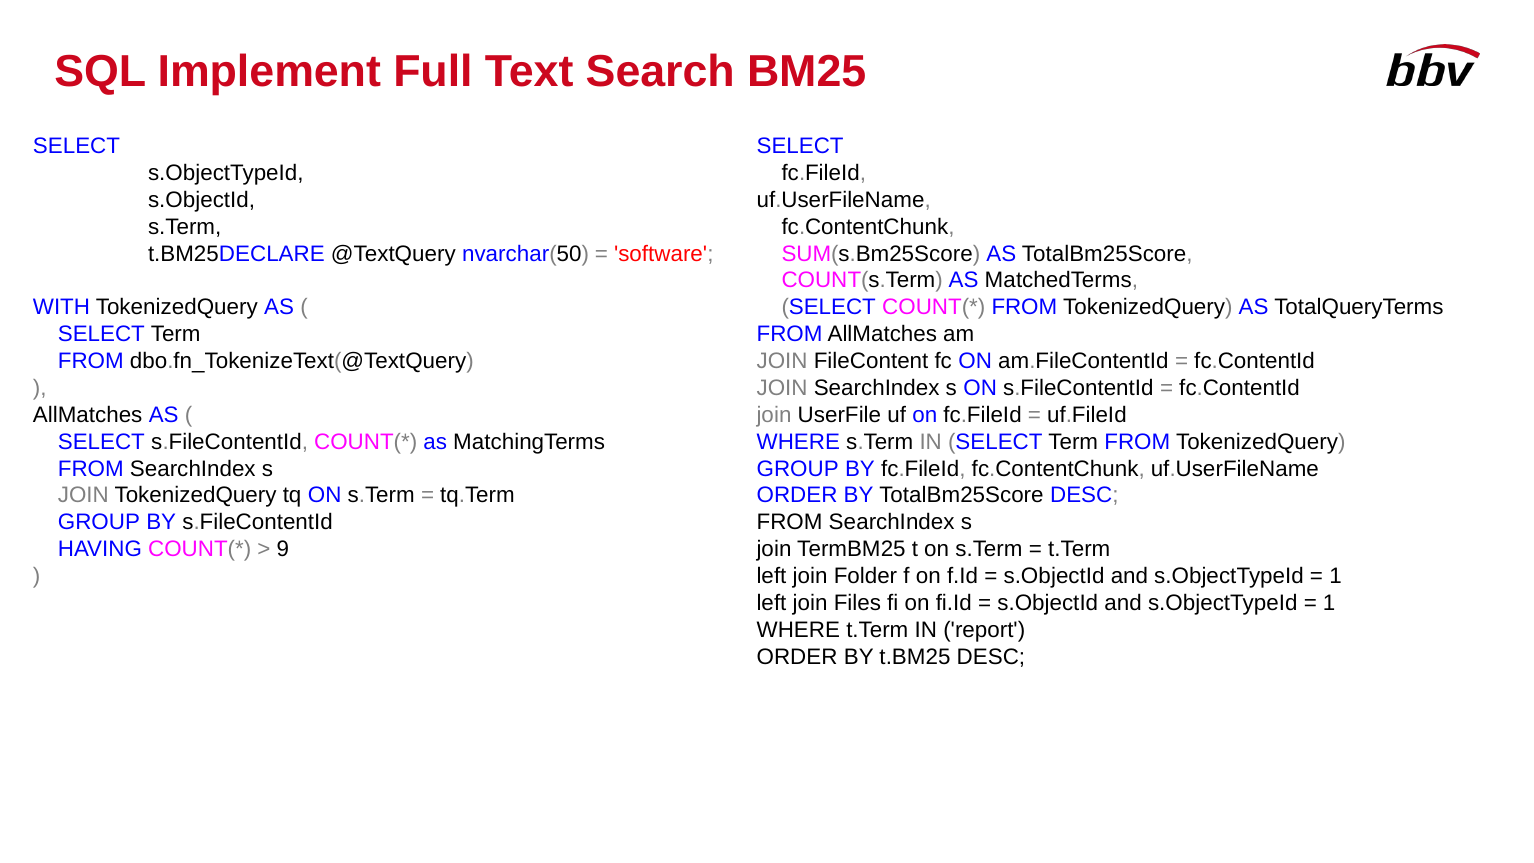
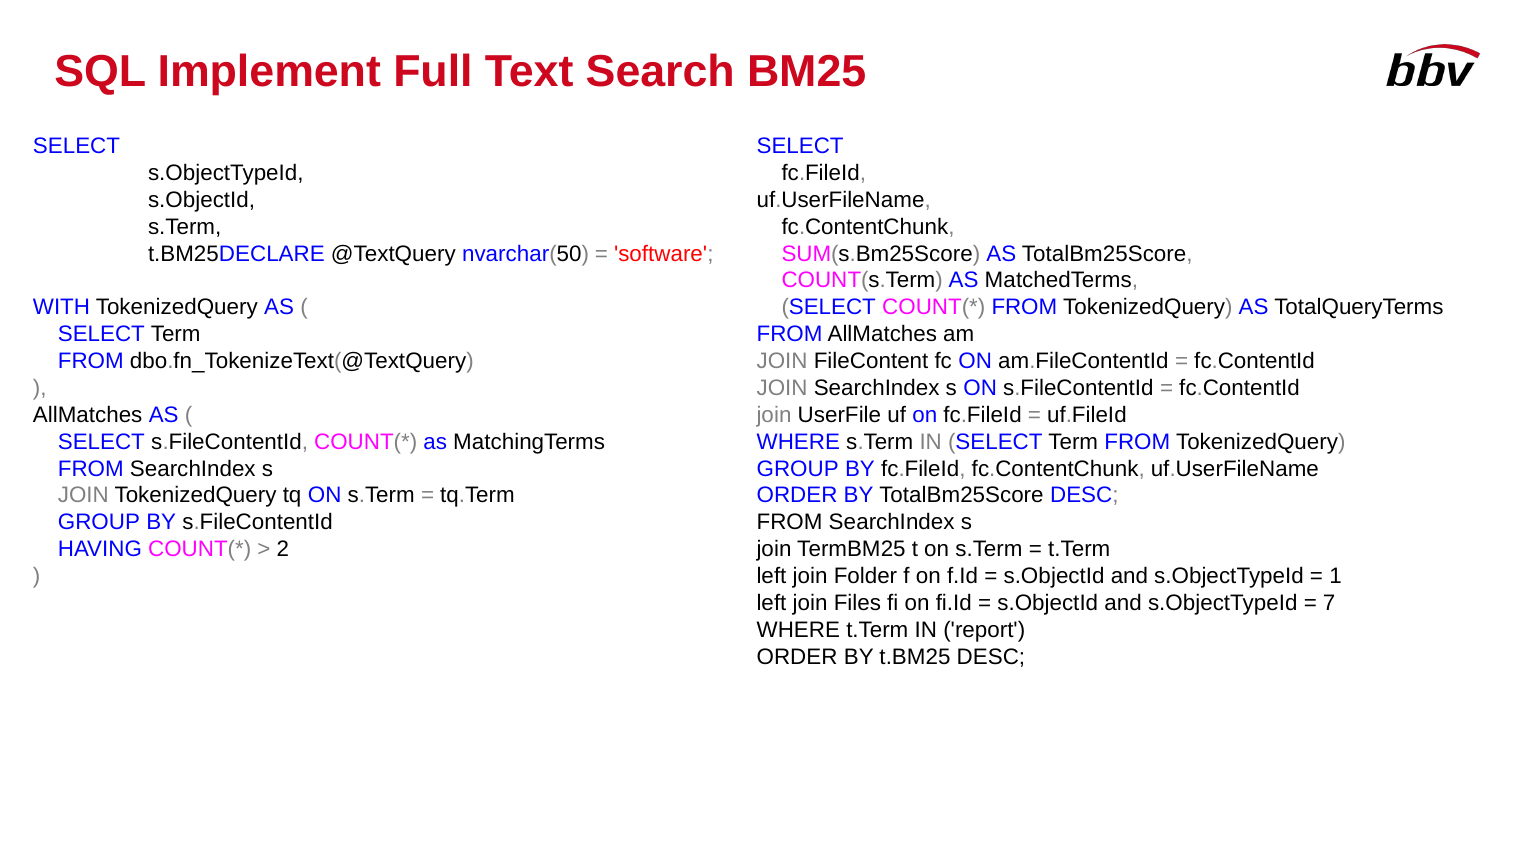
9: 9 -> 2
1 at (1329, 603): 1 -> 7
